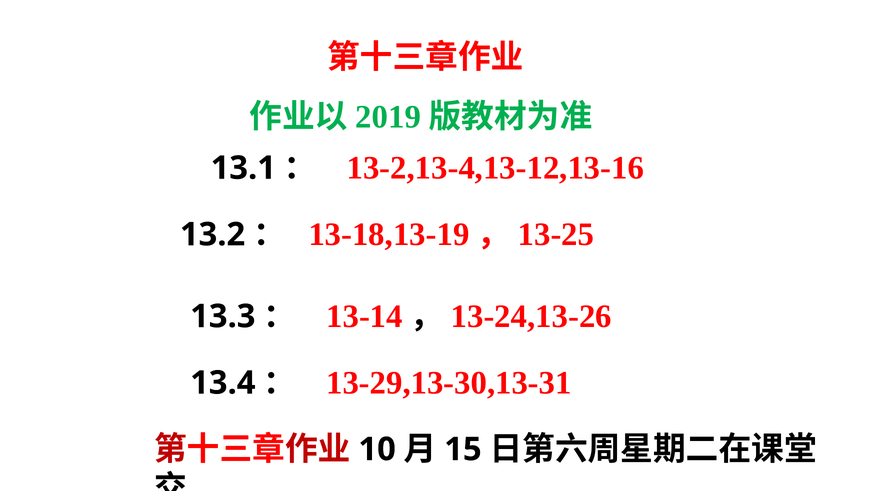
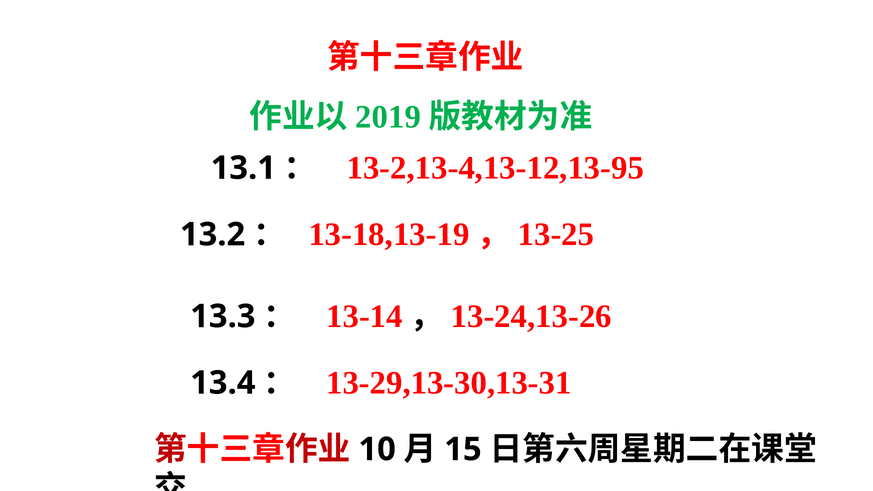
13-2,13-4,13-12,13-16: 13-2,13-4,13-12,13-16 -> 13-2,13-4,13-12,13-95
